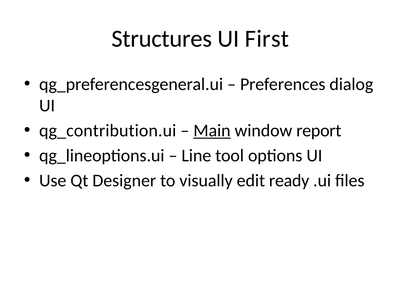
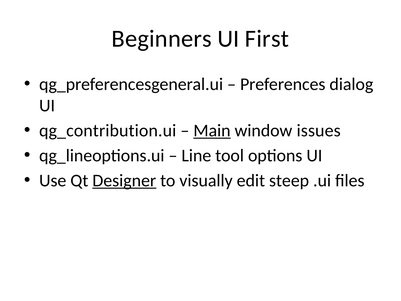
Structures: Structures -> Beginners
report: report -> issues
Designer underline: none -> present
ready: ready -> steep
